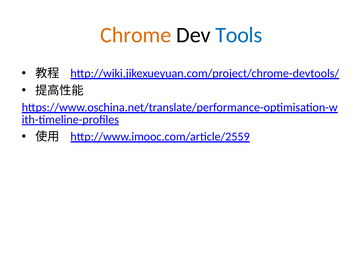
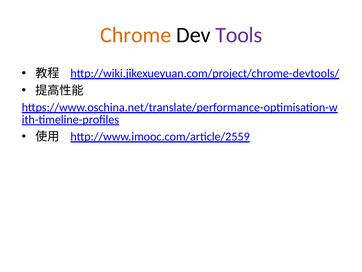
Tools colour: blue -> purple
